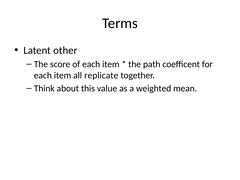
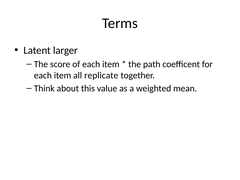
other: other -> larger
